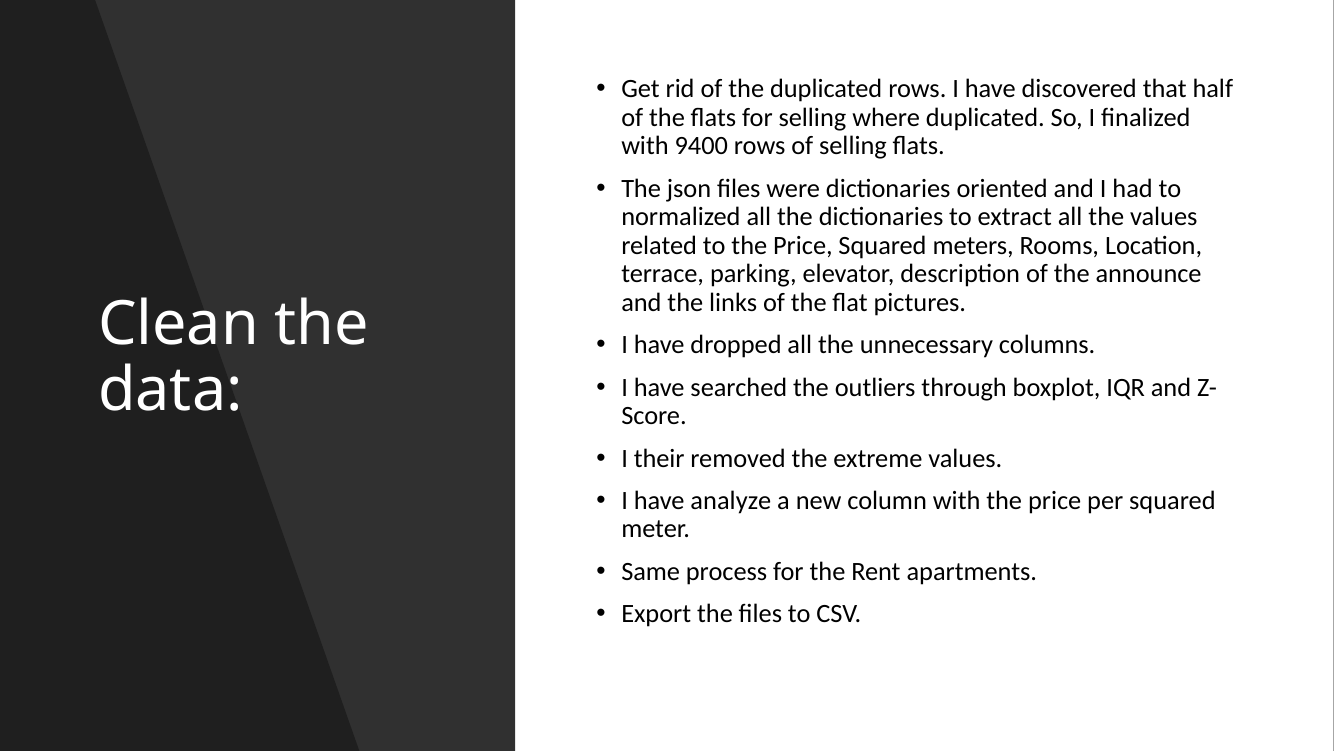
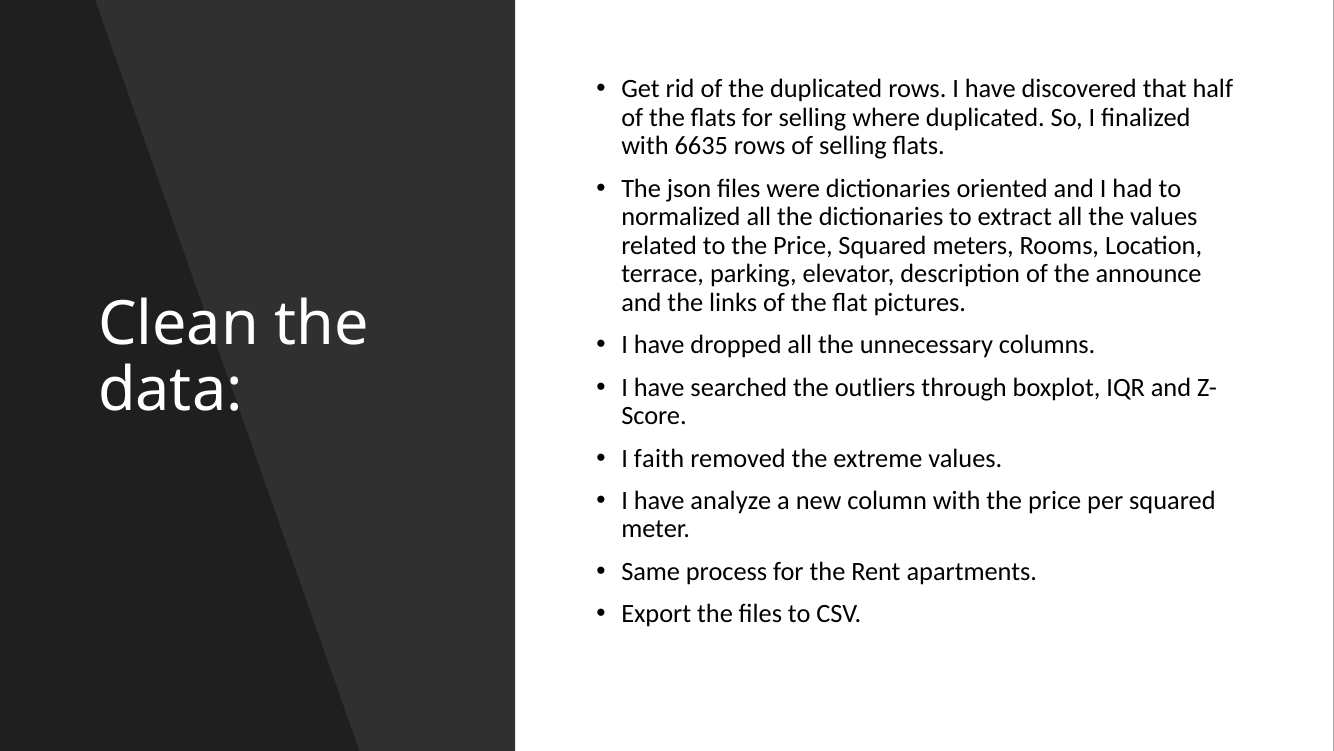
9400: 9400 -> 6635
their: their -> faith
